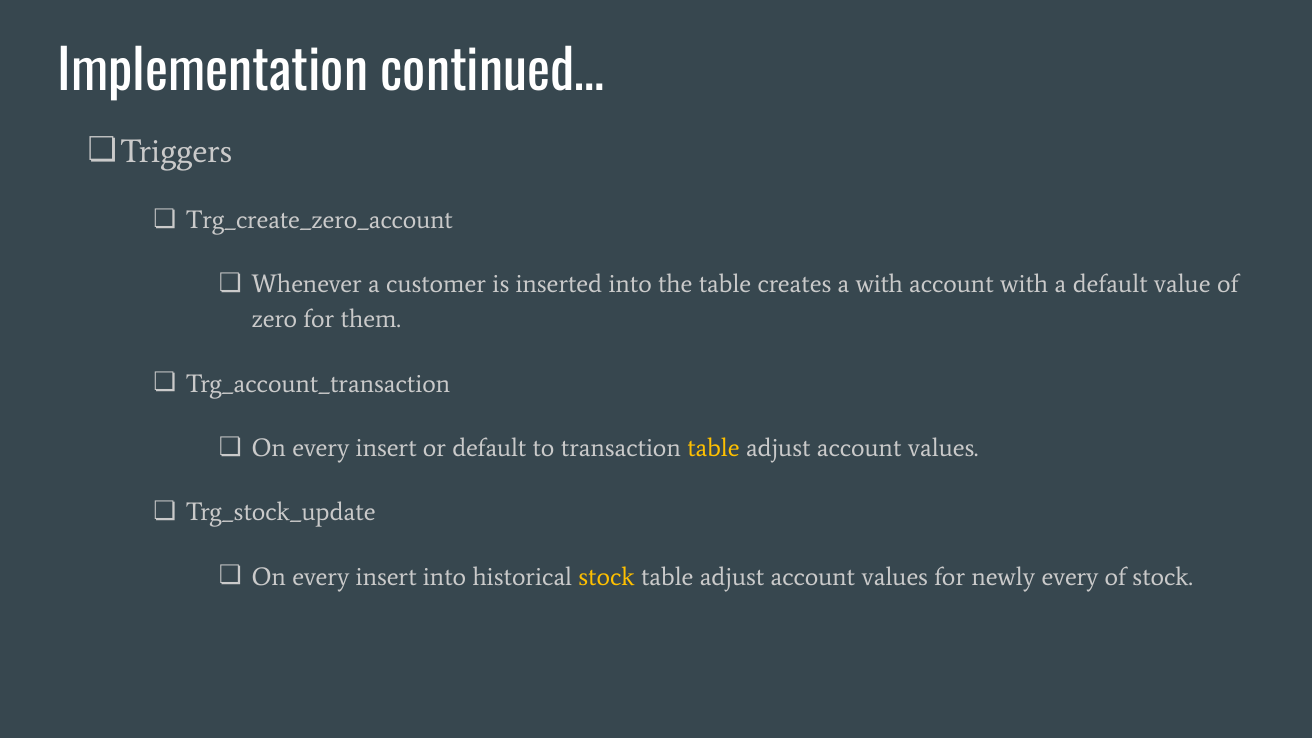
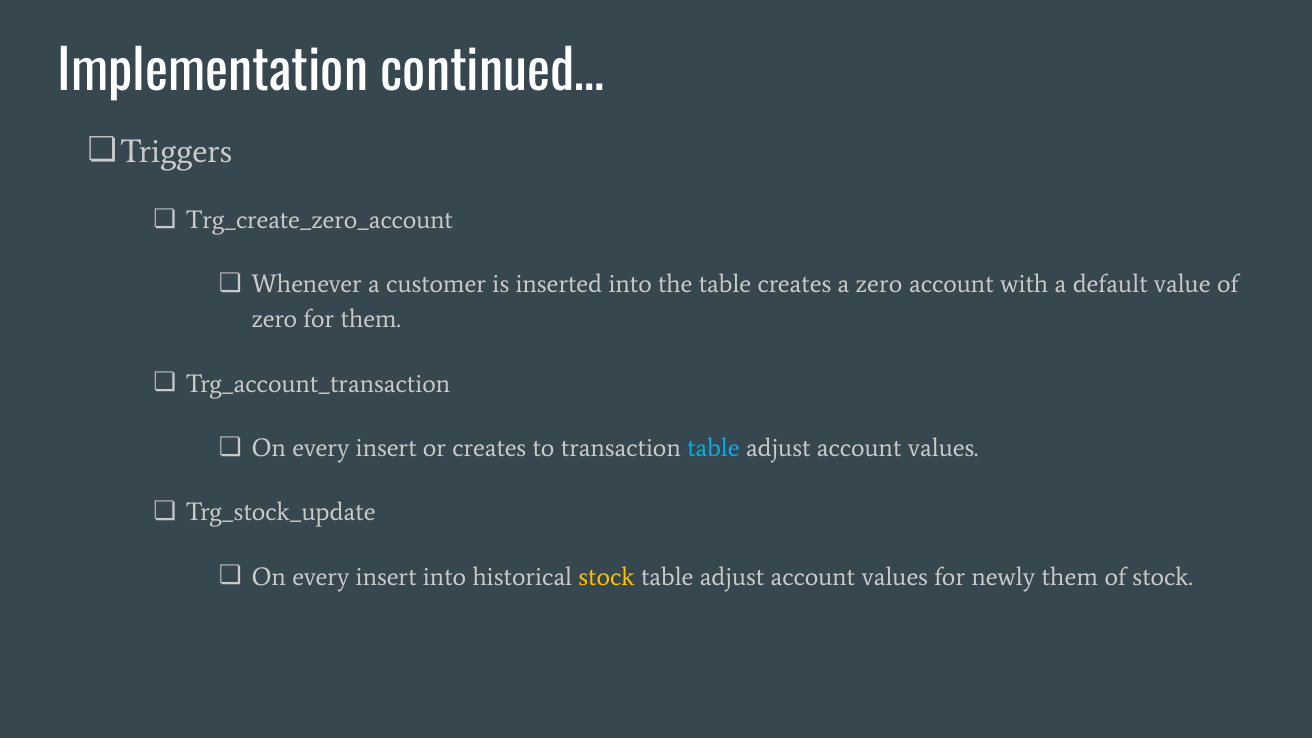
a with: with -> zero
or default: default -> creates
table at (713, 448) colour: yellow -> light blue
newly every: every -> them
